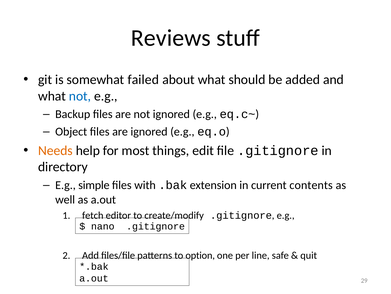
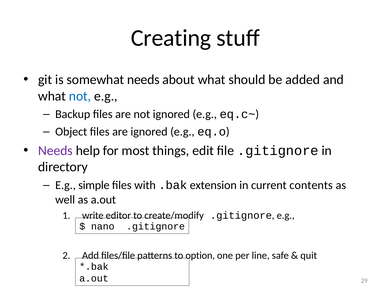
Reviews: Reviews -> Creating
somewhat failed: failed -> needs
Needs at (55, 150) colour: orange -> purple
fetch: fetch -> write
